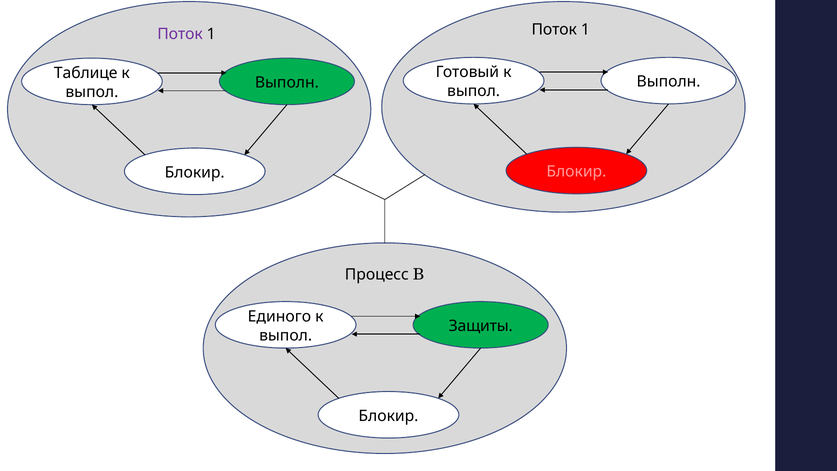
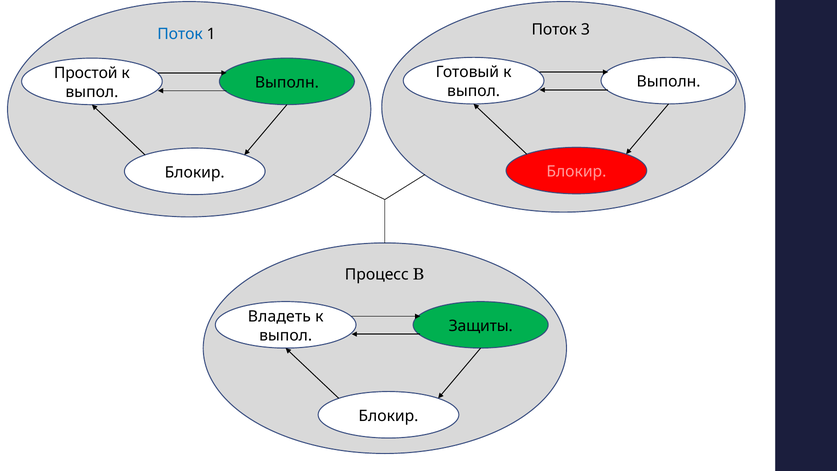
1 at (585, 30): 1 -> 3
Поток at (180, 34) colour: purple -> blue
Таблице: Таблице -> Простой
Единого: Единого -> Владеть
